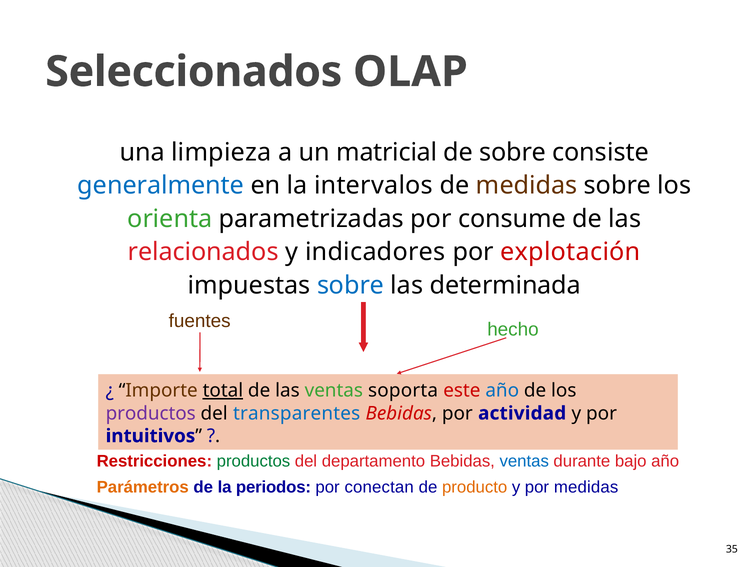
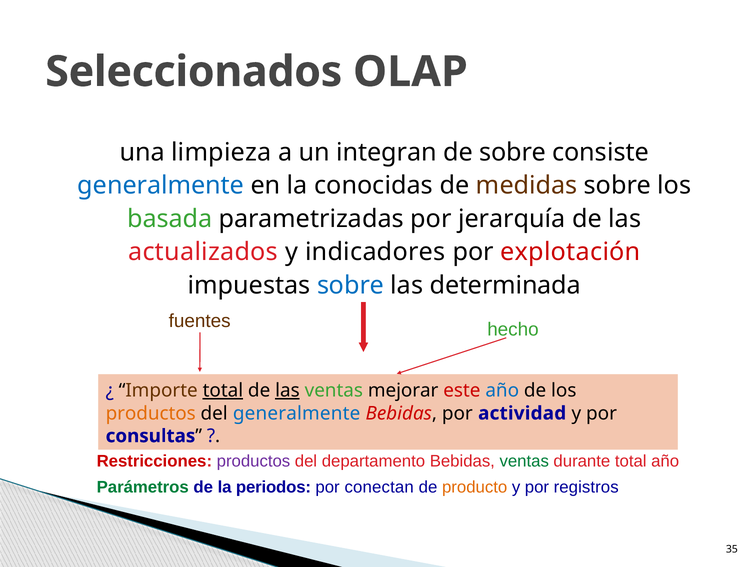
matricial: matricial -> integran
intervalos: intervalos -> conocidas
orienta: orienta -> basada
consume: consume -> jerarquía
relacionados: relacionados -> actualizados
las at (287, 391) underline: none -> present
soporta: soporta -> mejorar
productos at (151, 413) colour: purple -> orange
del transparentes: transparentes -> generalmente
intuitivos: intuitivos -> consultas
productos at (253, 461) colour: green -> purple
ventas at (524, 461) colour: blue -> green
durante bajo: bajo -> total
Parámetros colour: orange -> green
por medidas: medidas -> registros
